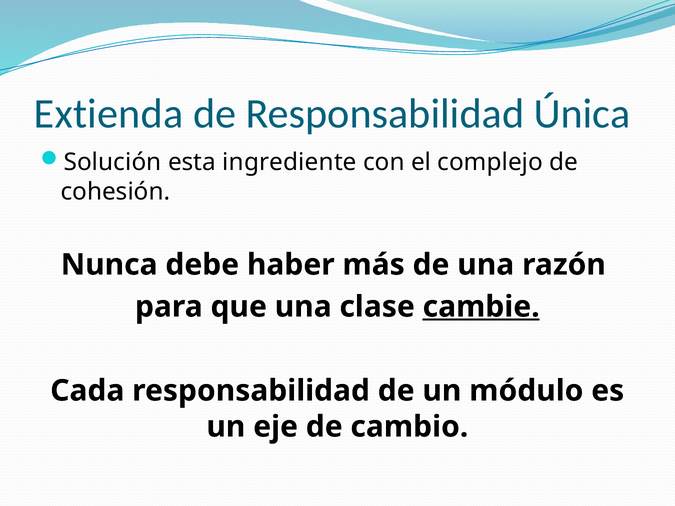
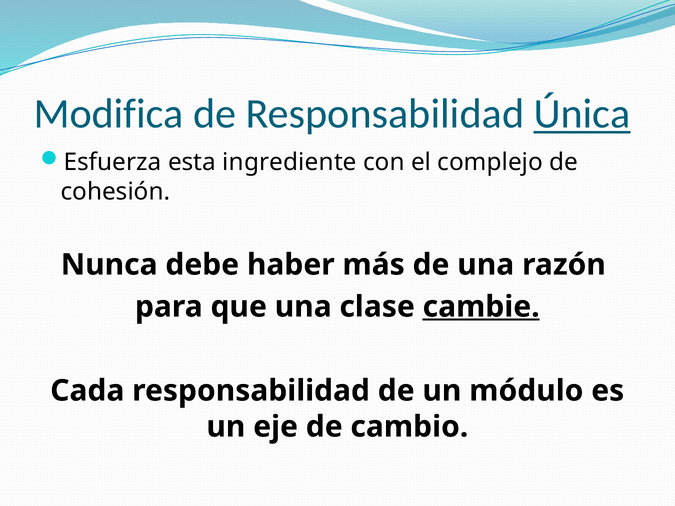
Extienda: Extienda -> Modifica
Única underline: none -> present
Solución: Solución -> Esfuerza
